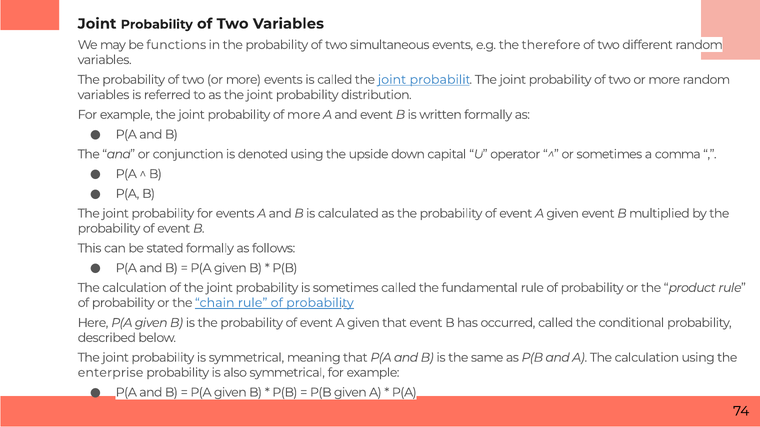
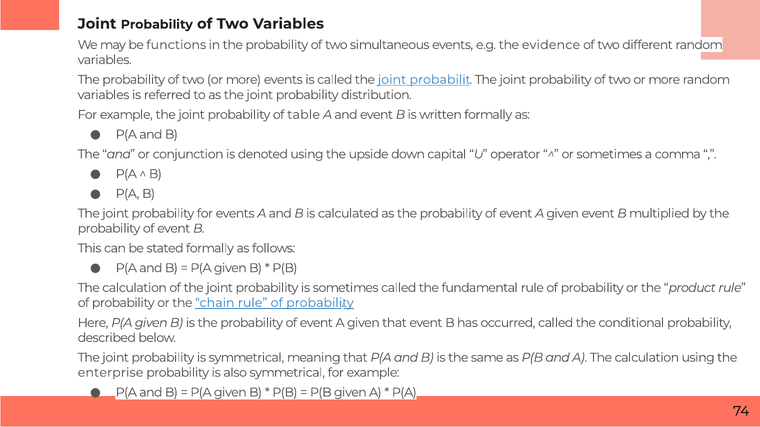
therefore: therefore -> evidence
of more: more -> table
